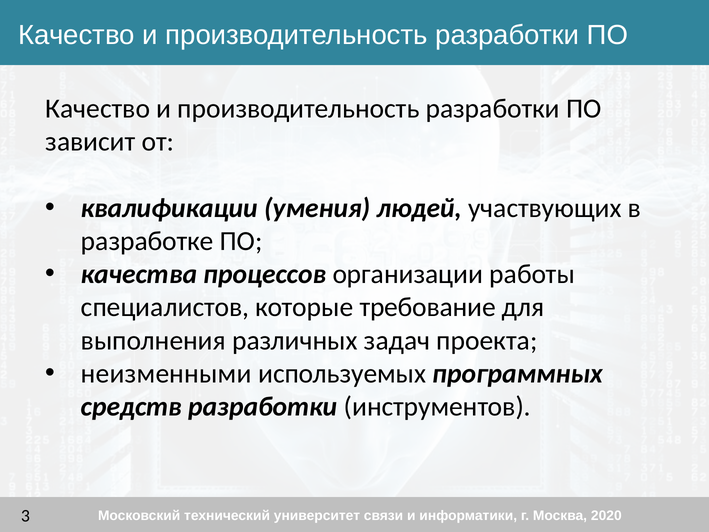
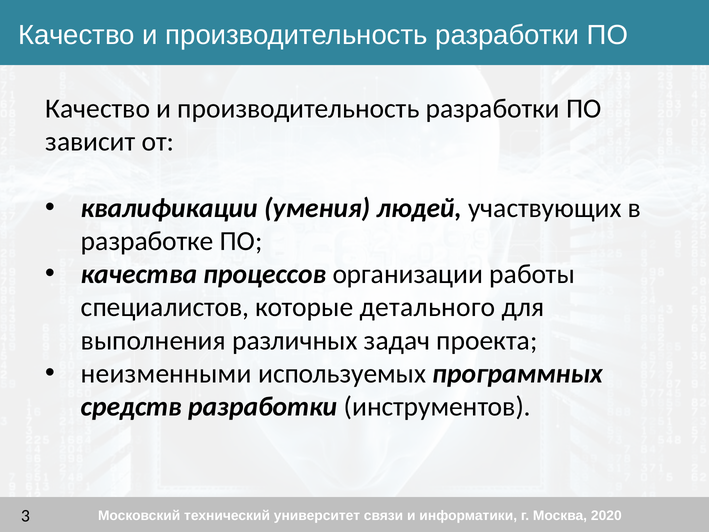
требование: требование -> детального
